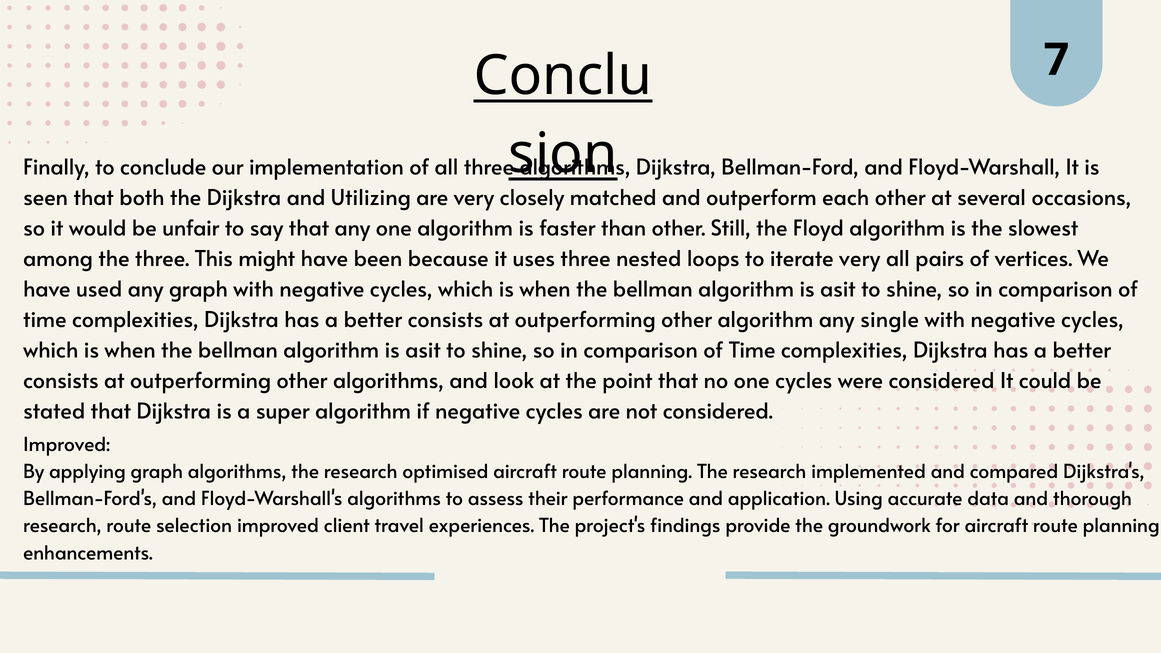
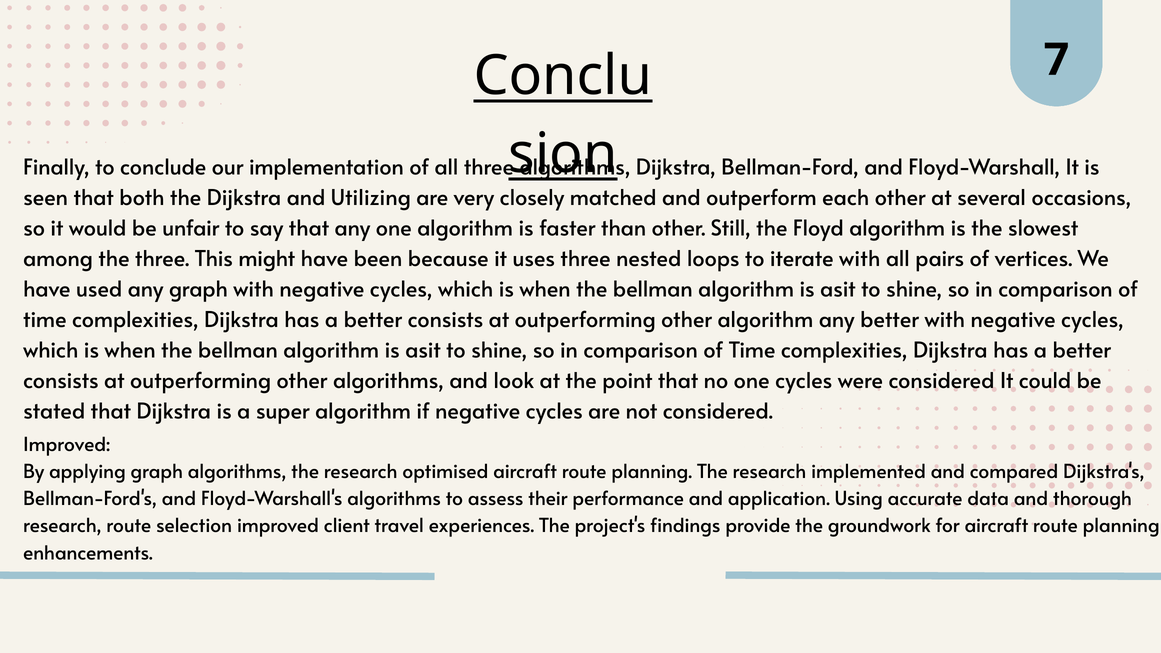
iterate very: very -> with
any single: single -> better
